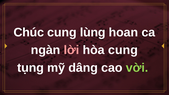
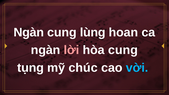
Chúc at (29, 32): Chúc -> Ngàn
dâng: dâng -> chúc
vời colour: light green -> light blue
